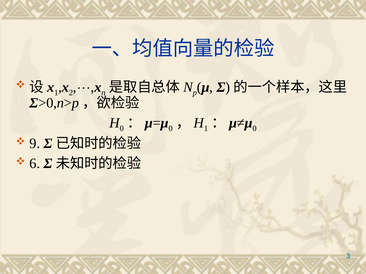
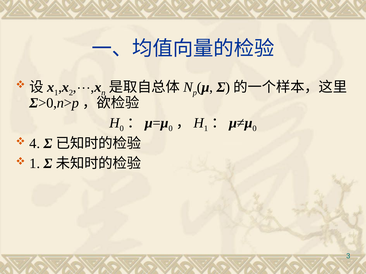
9: 9 -> 4
6 at (35, 164): 6 -> 1
